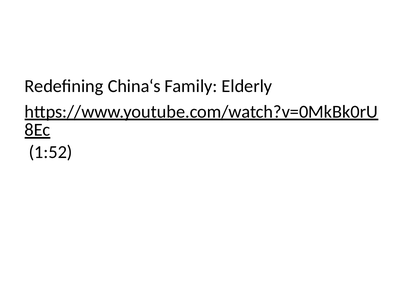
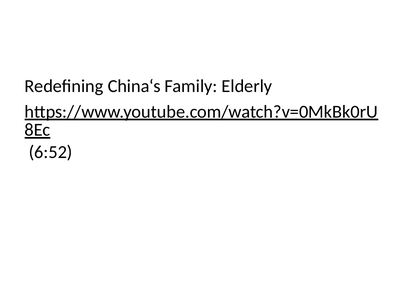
1:52: 1:52 -> 6:52
